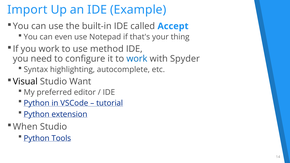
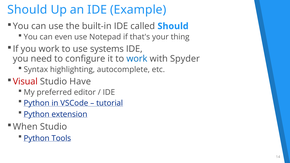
Import at (27, 10): Import -> Should
called Accept: Accept -> Should
method: method -> systems
Visual colour: black -> red
Want: Want -> Have
